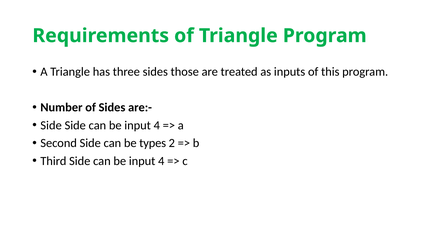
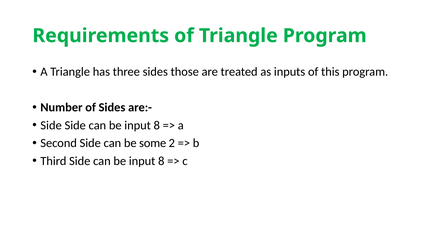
4 at (157, 125): 4 -> 8
types: types -> some
4 at (161, 161): 4 -> 8
